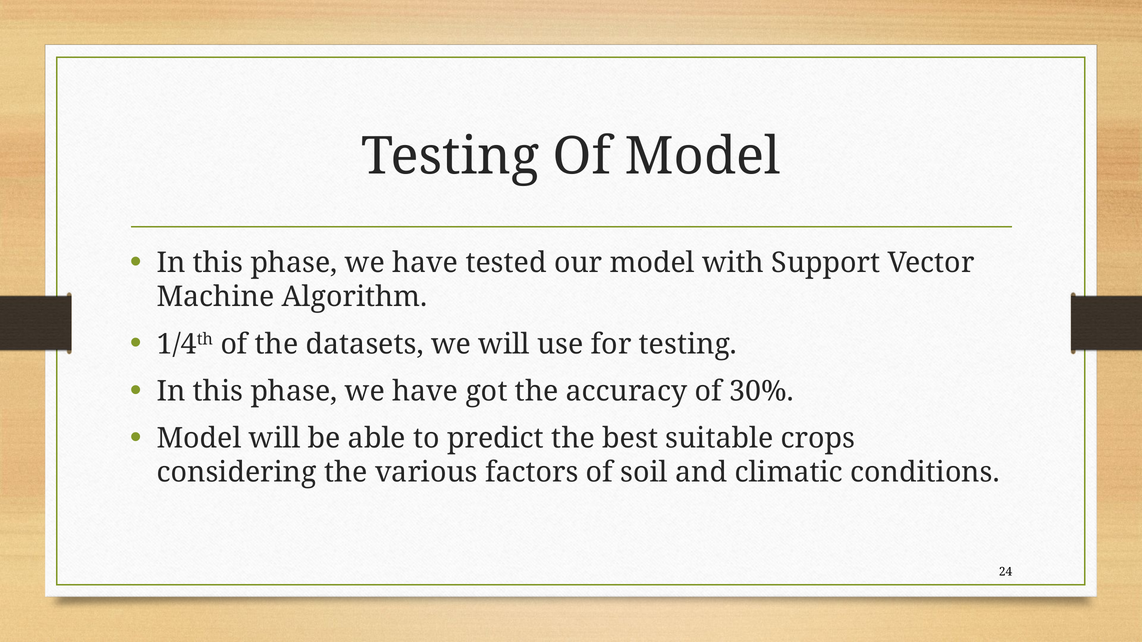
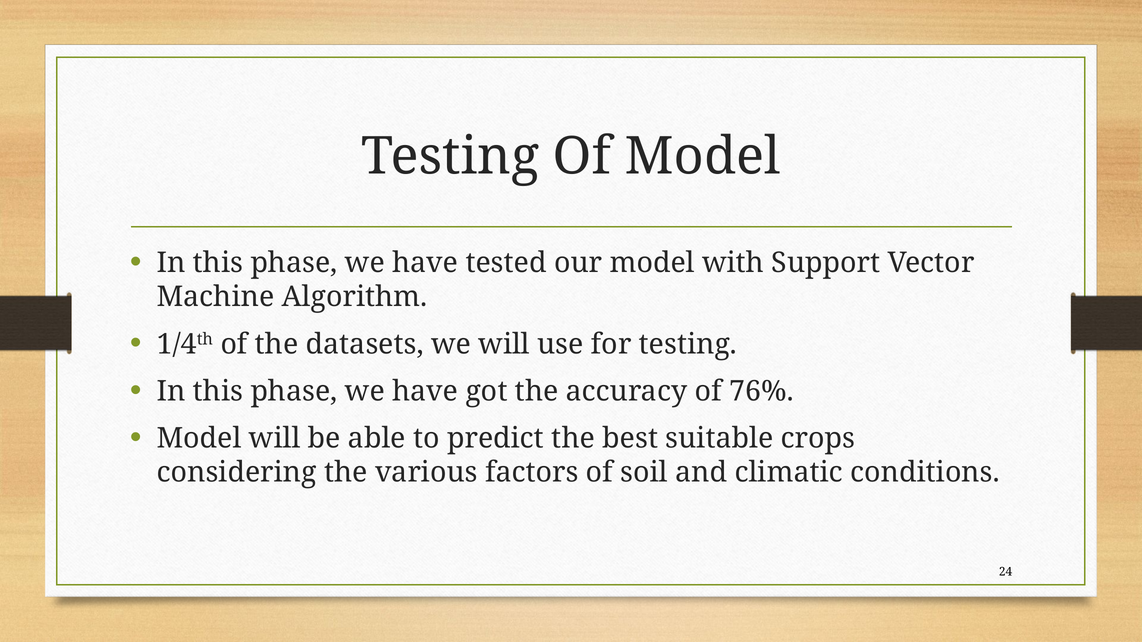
30%: 30% -> 76%
